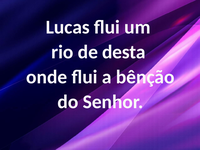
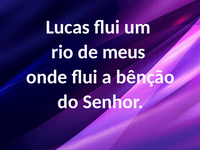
desta: desta -> meus
